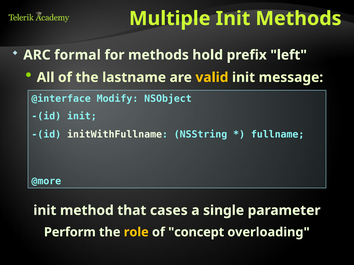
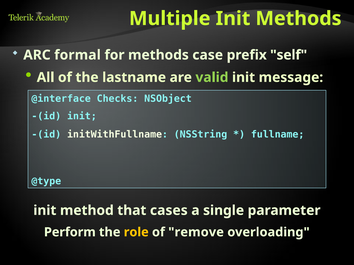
hold: hold -> case
left: left -> self
valid colour: yellow -> light green
Modify: Modify -> Checks
@more: @more -> @type
concept: concept -> remove
